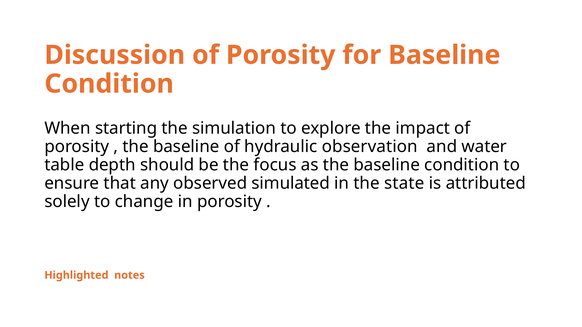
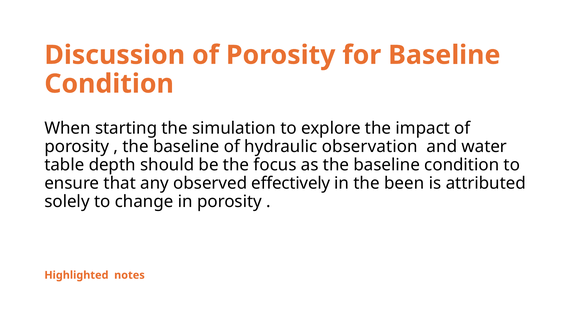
simulated: simulated -> effectively
state: state -> been
